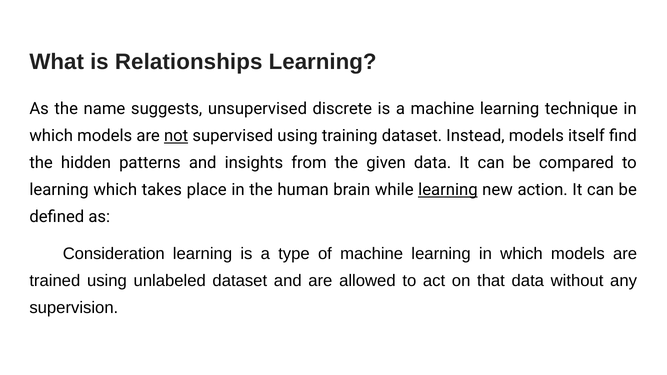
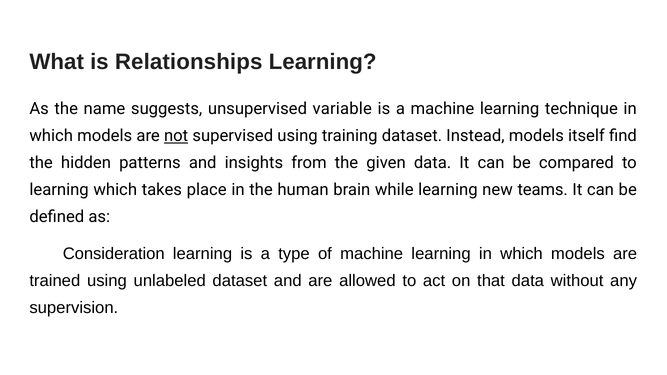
discrete: discrete -> variable
learning at (448, 190) underline: present -> none
action: action -> teams
